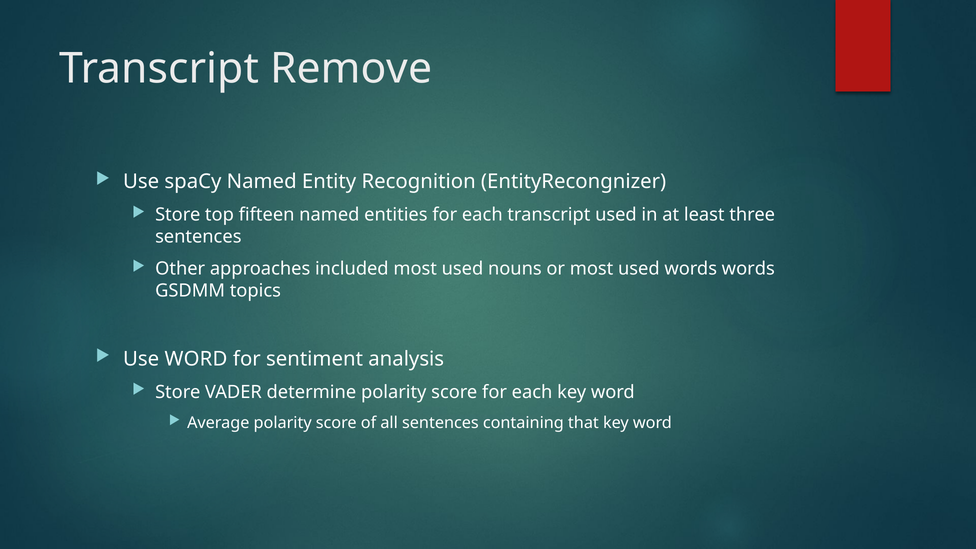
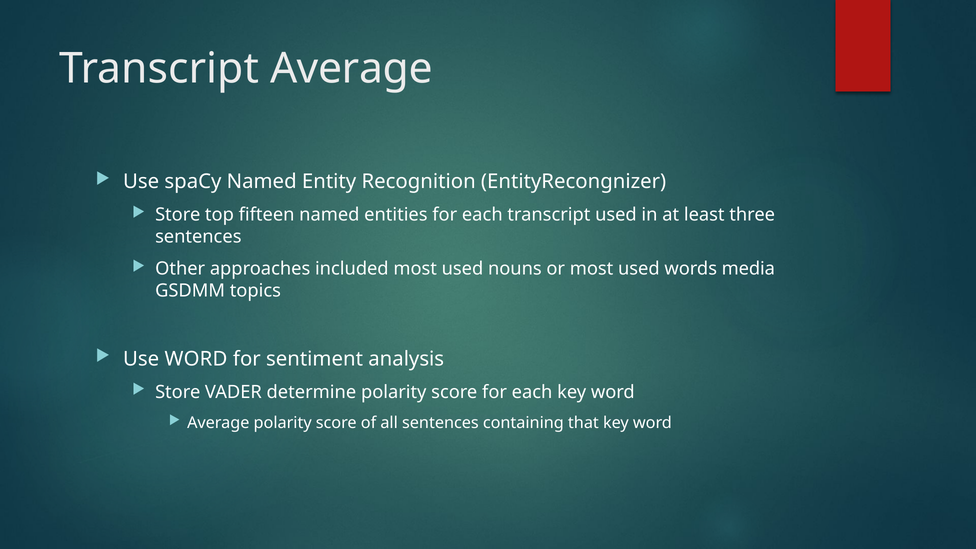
Transcript Remove: Remove -> Average
words words: words -> media
